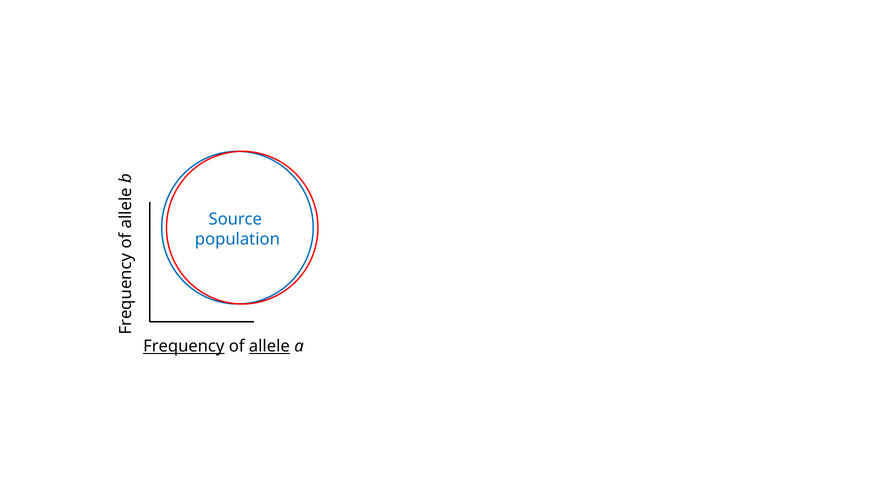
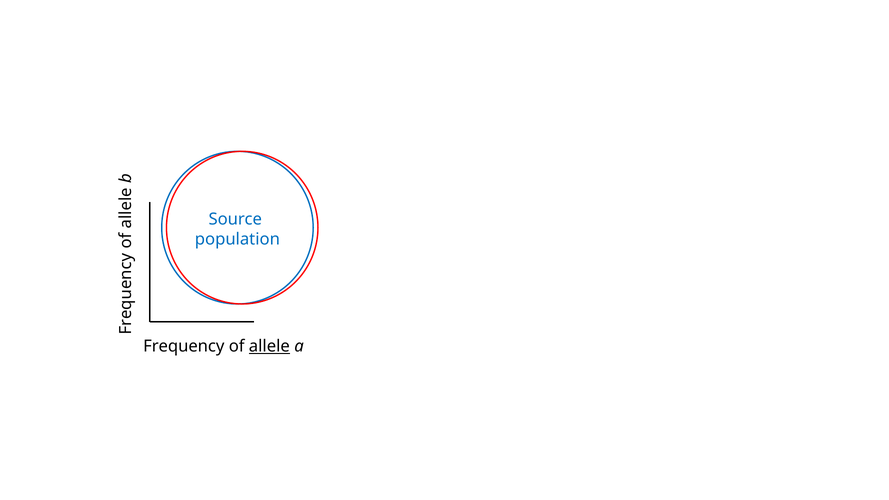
Frequency underline: present -> none
